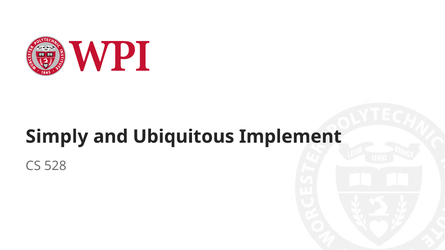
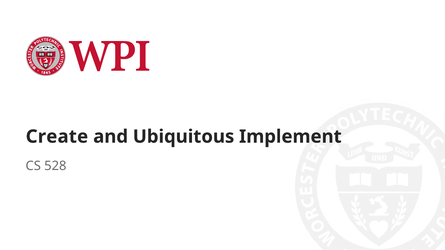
Simply: Simply -> Create
